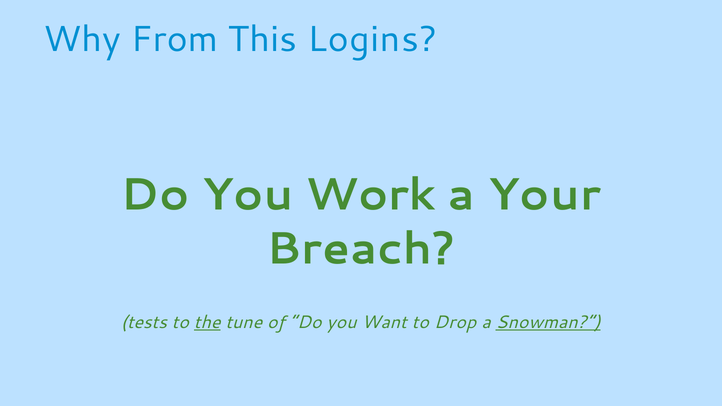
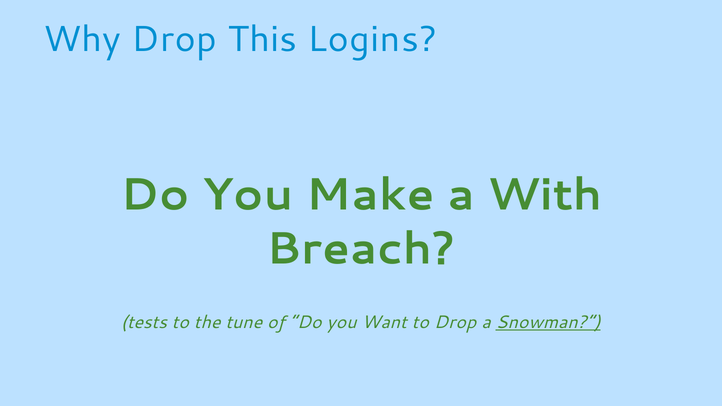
Why From: From -> Drop
Work: Work -> Make
Your: Your -> With
the underline: present -> none
